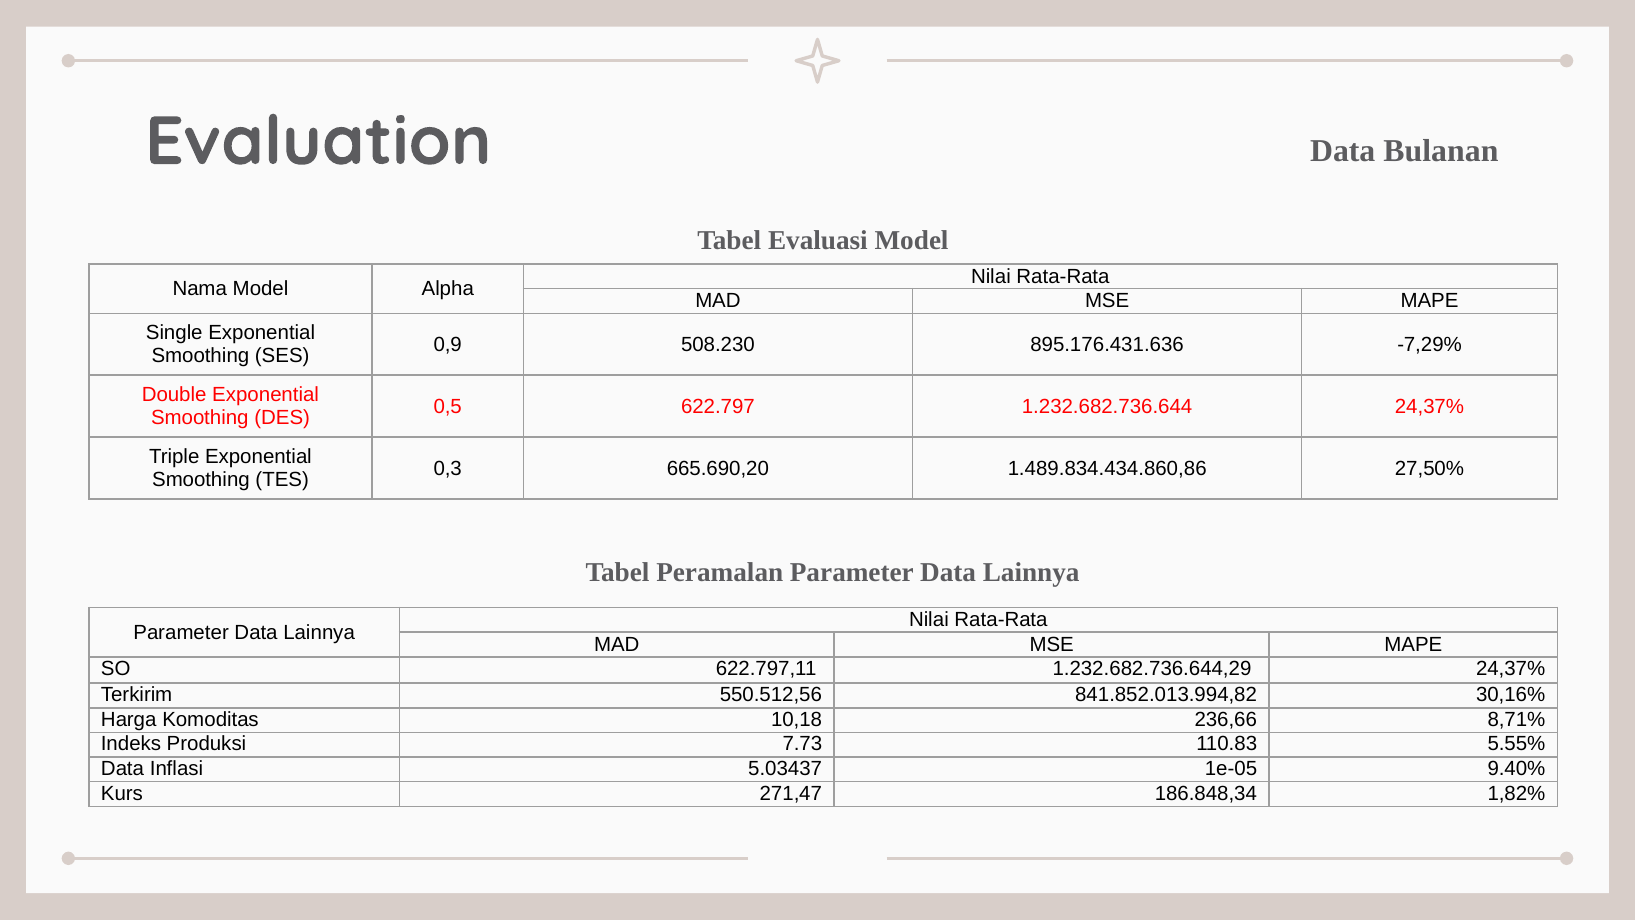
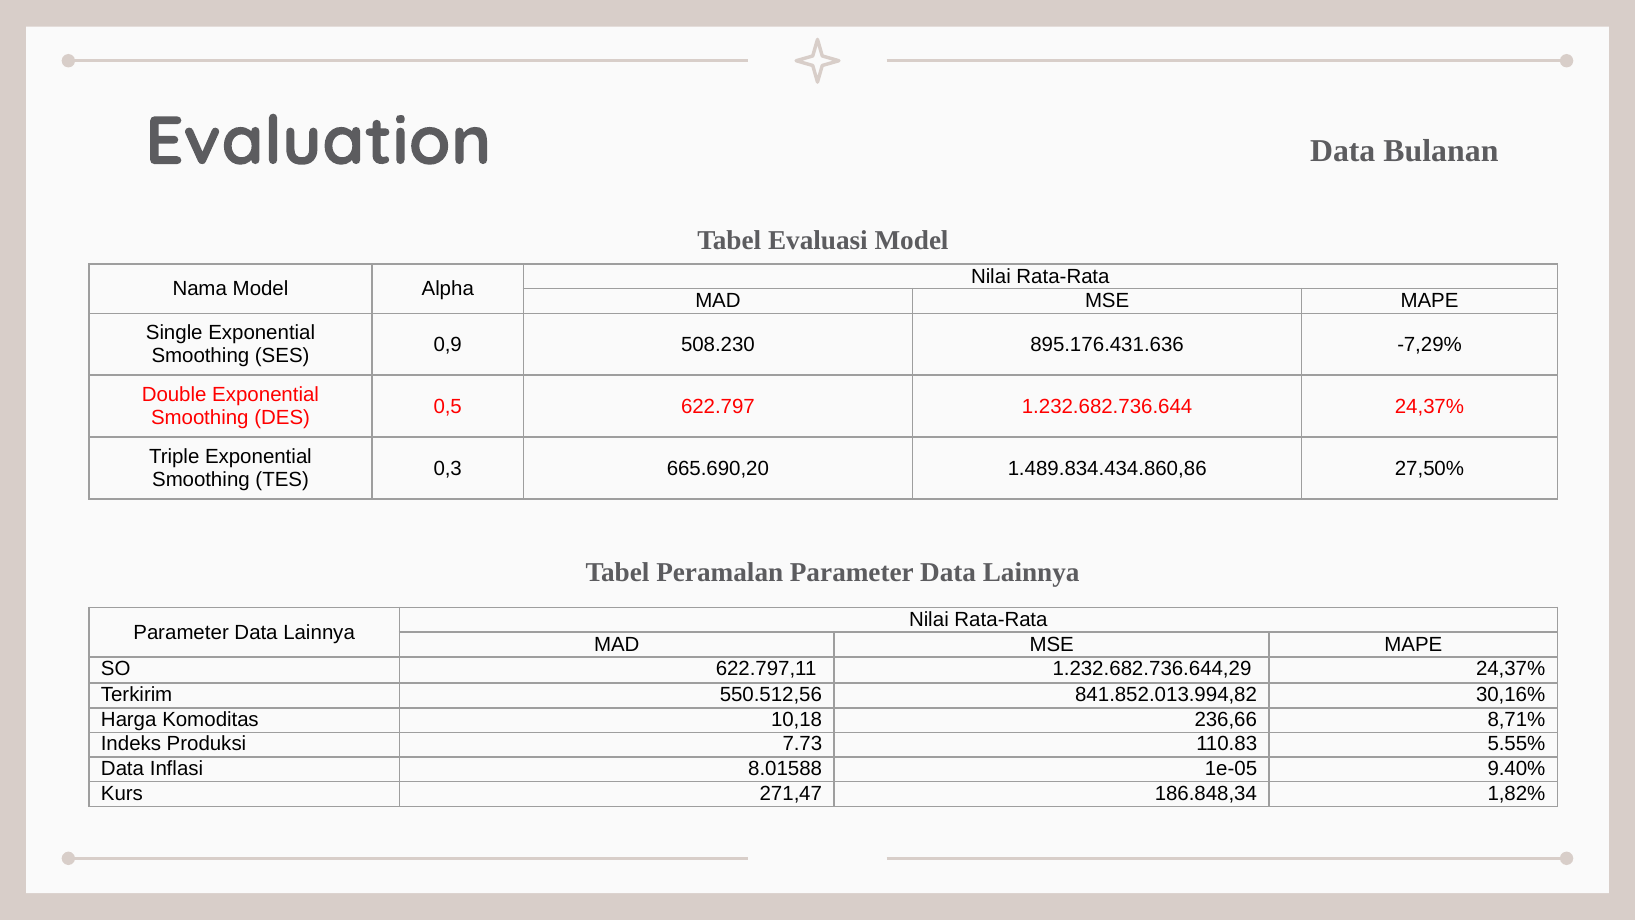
5.03437: 5.03437 -> 8.01588
